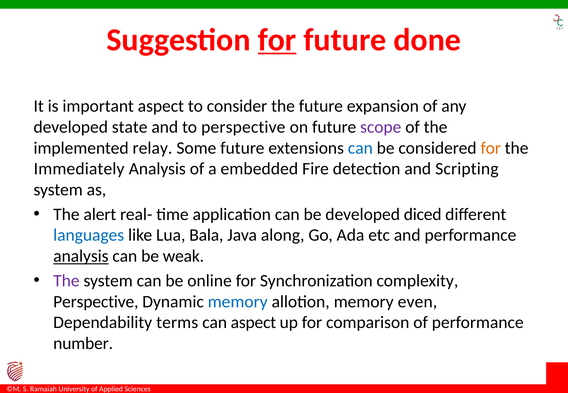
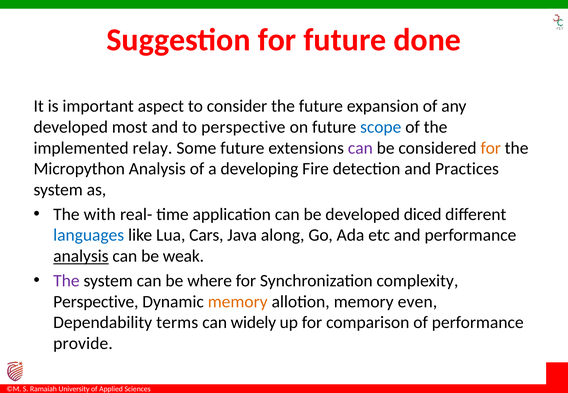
for at (277, 40) underline: present -> none
state: state -> most
scope colour: purple -> blue
can at (360, 148) colour: blue -> purple
Immediately: Immediately -> Micropython
embedded: embedded -> developing
Scripting: Scripting -> Practices
alert: alert -> with
Bala: Bala -> Cars
online: online -> where
memory at (238, 302) colour: blue -> orange
can aspect: aspect -> widely
number: number -> provide
